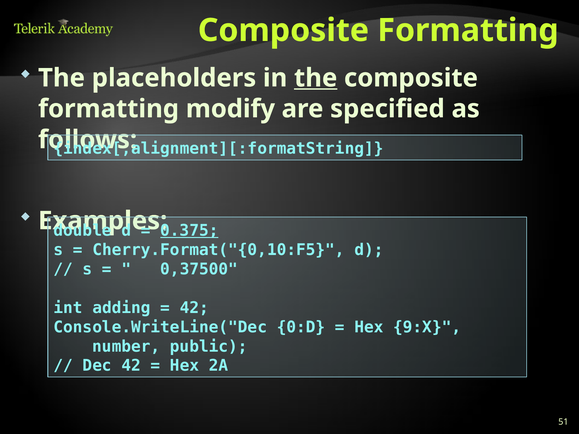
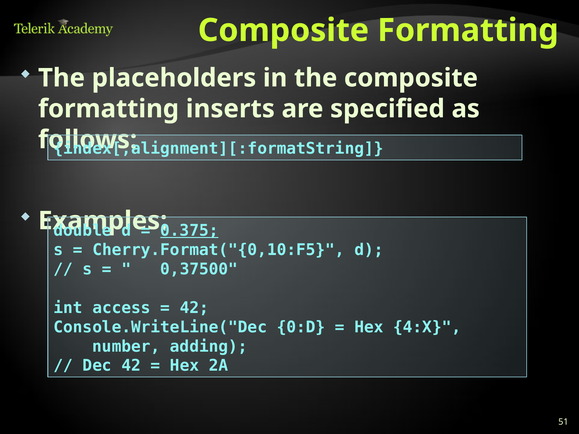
the at (316, 78) underline: present -> none
modify: modify -> inserts
adding: adding -> access
9:X: 9:X -> 4:X
public: public -> adding
